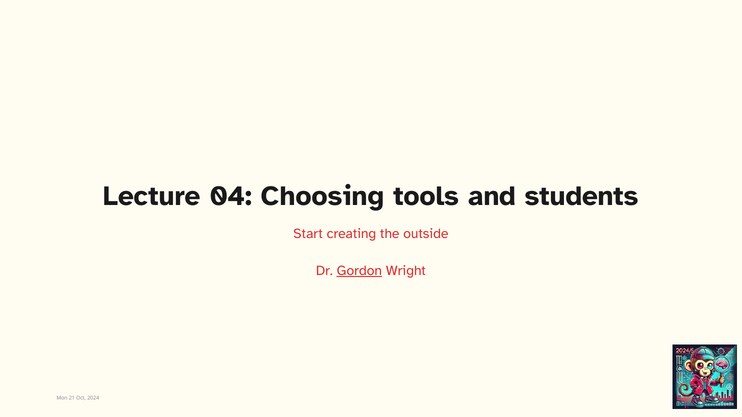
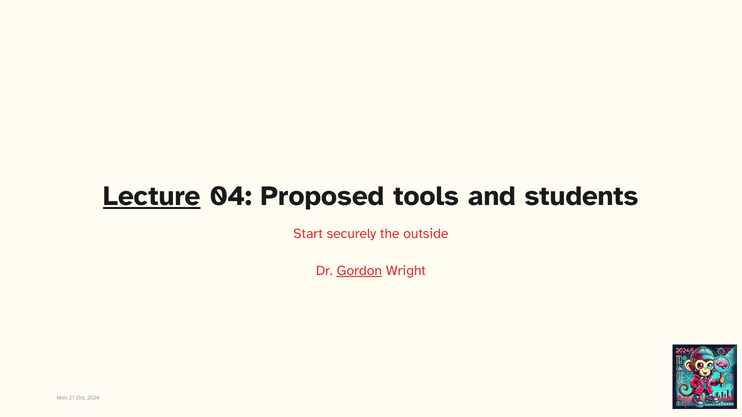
Lecture underline: none -> present
Choosing: Choosing -> Proposed
creating: creating -> securely
